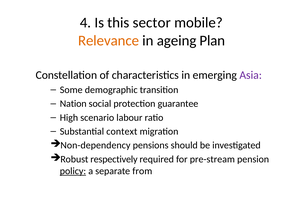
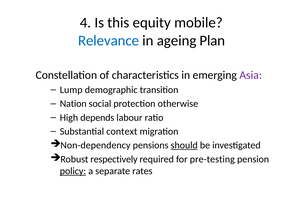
sector: sector -> equity
Relevance colour: orange -> blue
Some: Some -> Lump
guarantee: guarantee -> otherwise
scenario: scenario -> depends
should underline: none -> present
pre-stream: pre-stream -> pre-testing
from: from -> rates
